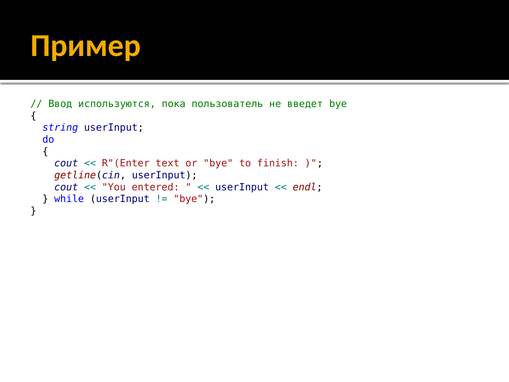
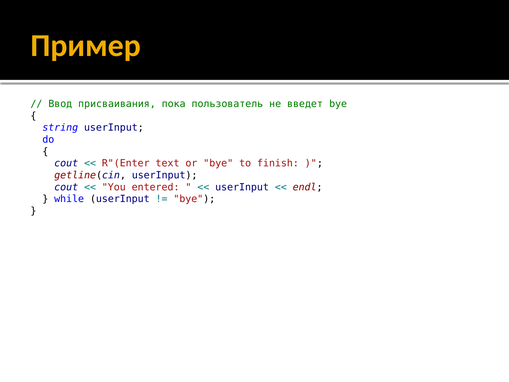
используются: используются -> присваивания
